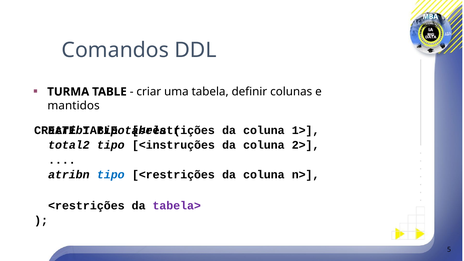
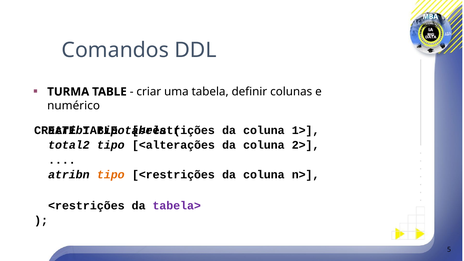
mantidos: mantidos -> numérico
<instruções: <instruções -> <alterações
tipo at (111, 175) colour: blue -> orange
